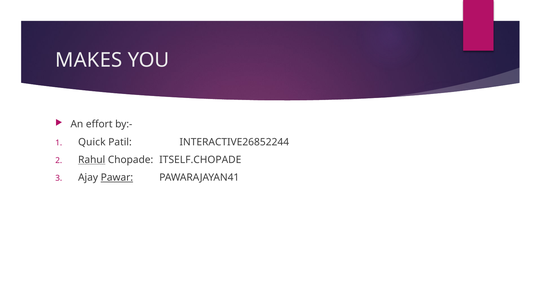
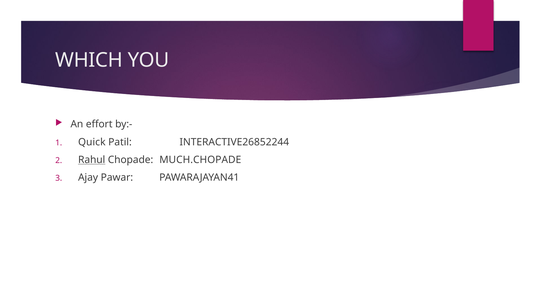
MAKES: MAKES -> WHICH
ITSELF.CHOPADE: ITSELF.CHOPADE -> MUCH.CHOPADE
Pawar underline: present -> none
